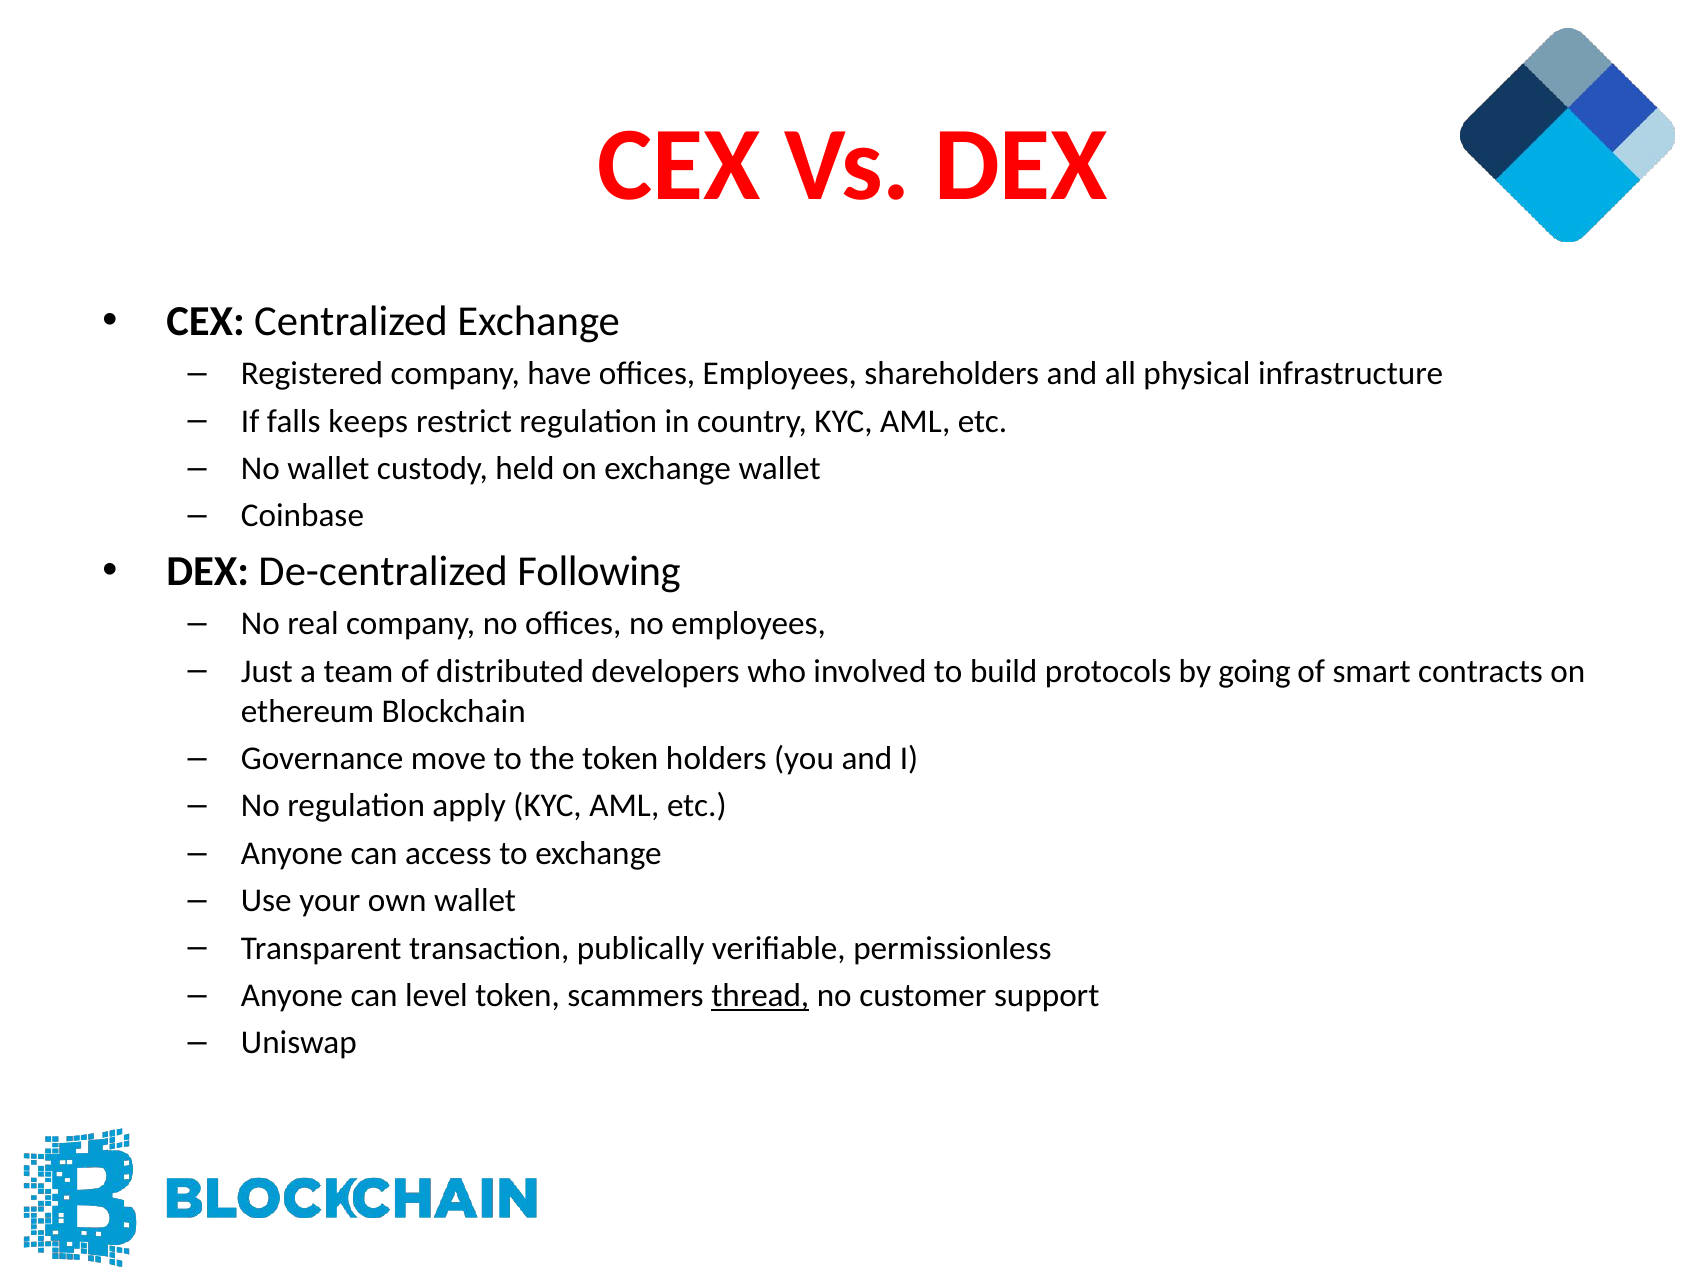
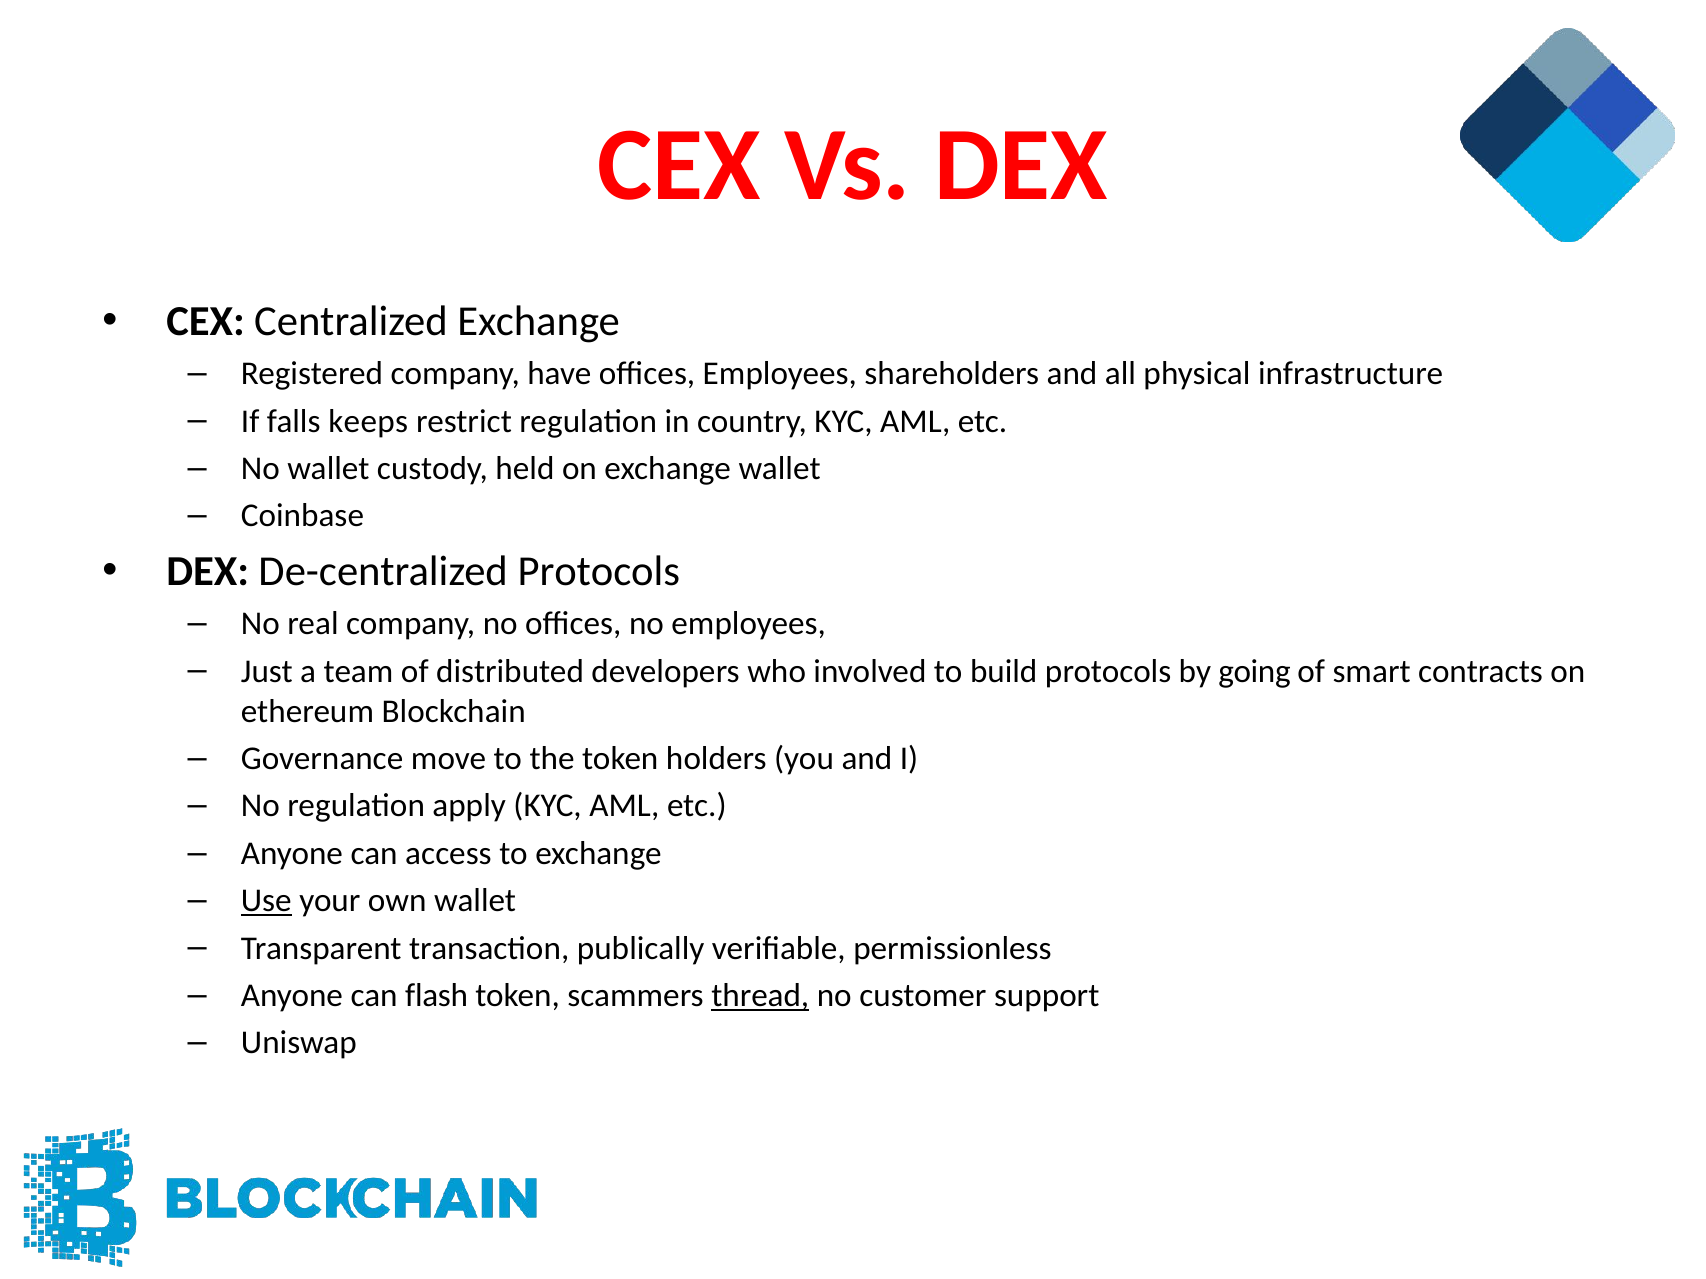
De-centralized Following: Following -> Protocols
Use underline: none -> present
level: level -> flash
